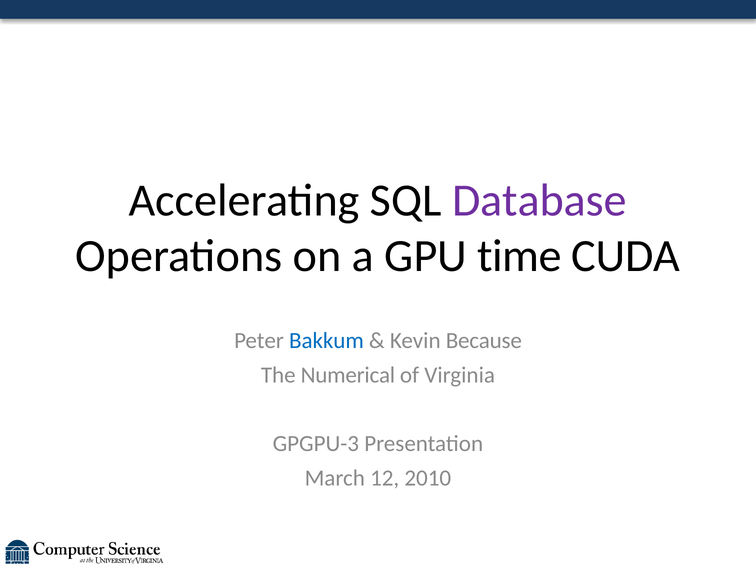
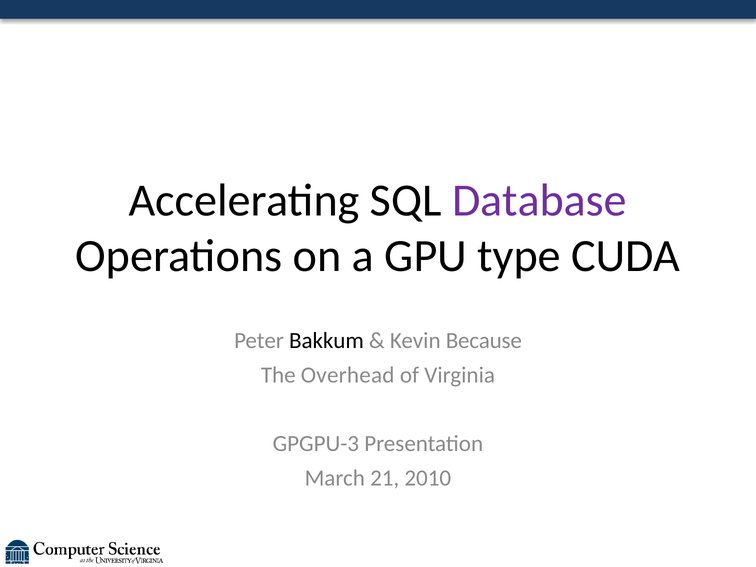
time: time -> type
Bakkum colour: blue -> black
Numerical: Numerical -> Overhead
12: 12 -> 21
